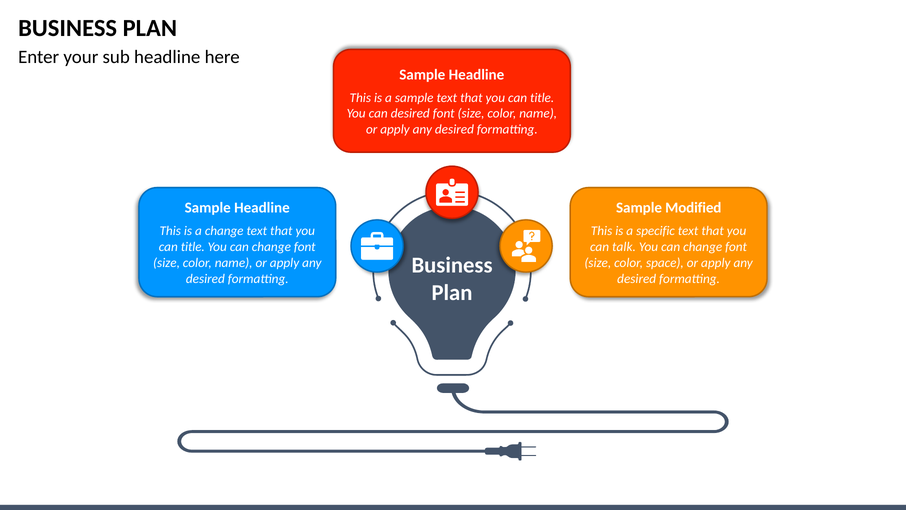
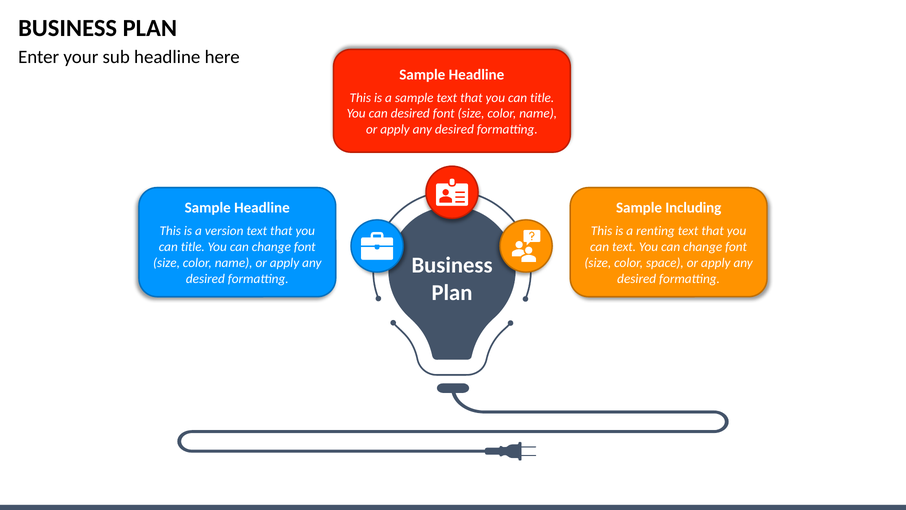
Modified: Modified -> Including
a change: change -> version
specific: specific -> renting
can talk: talk -> text
